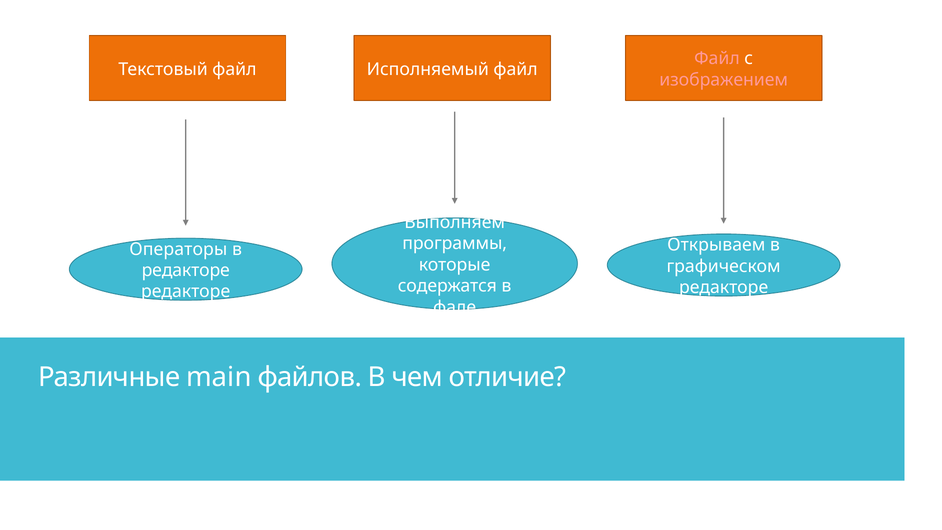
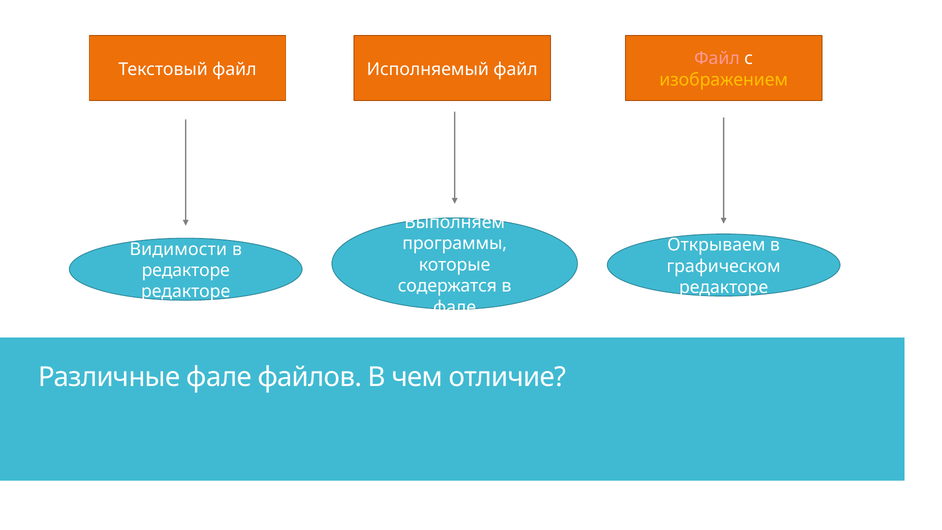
изображением colour: pink -> yellow
Операторы: Операторы -> Видимости
Различные main: main -> фале
